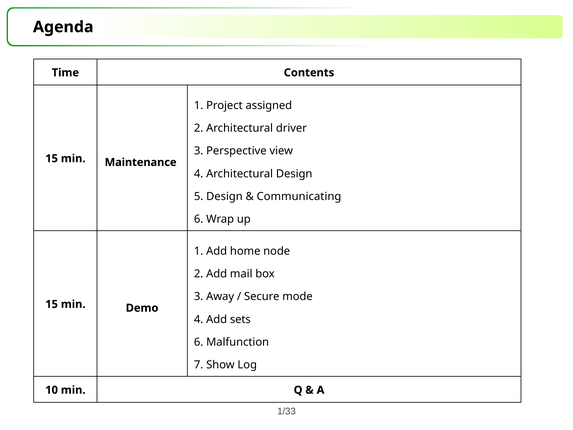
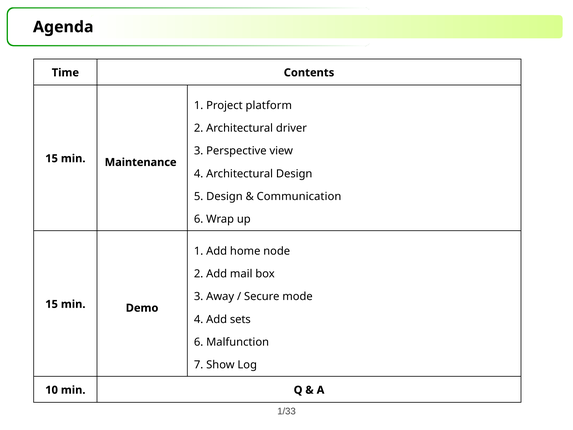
assigned: assigned -> platform
Communicating: Communicating -> Communication
